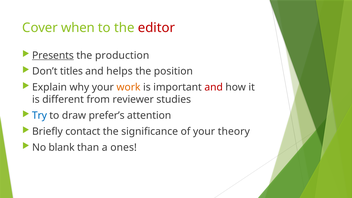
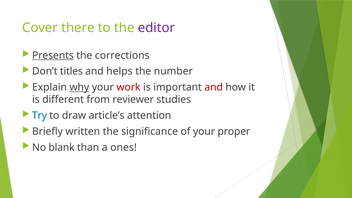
when: when -> there
editor colour: red -> purple
production: production -> corrections
position: position -> number
why underline: none -> present
work colour: orange -> red
prefer’s: prefer’s -> article’s
contact: contact -> written
theory: theory -> proper
